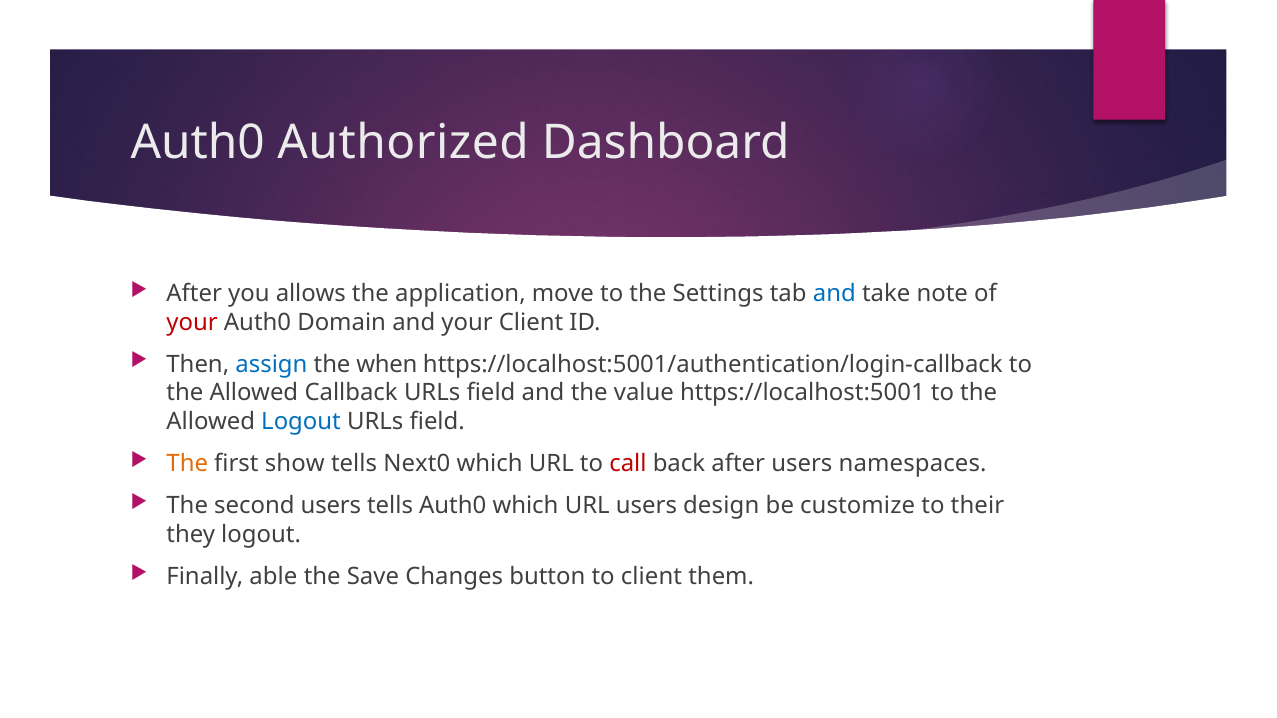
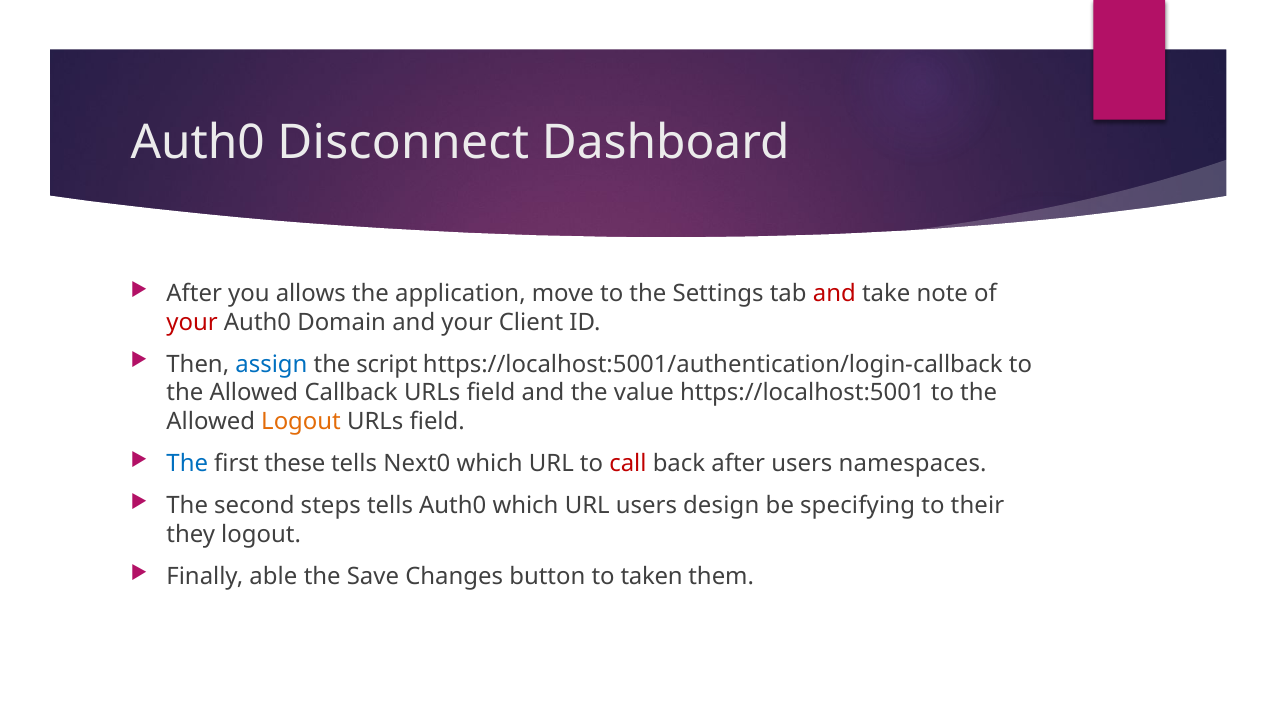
Authorized: Authorized -> Disconnect
and at (834, 294) colour: blue -> red
when: when -> script
Logout at (301, 422) colour: blue -> orange
The at (187, 464) colour: orange -> blue
show: show -> these
second users: users -> steps
customize: customize -> specifying
to client: client -> taken
